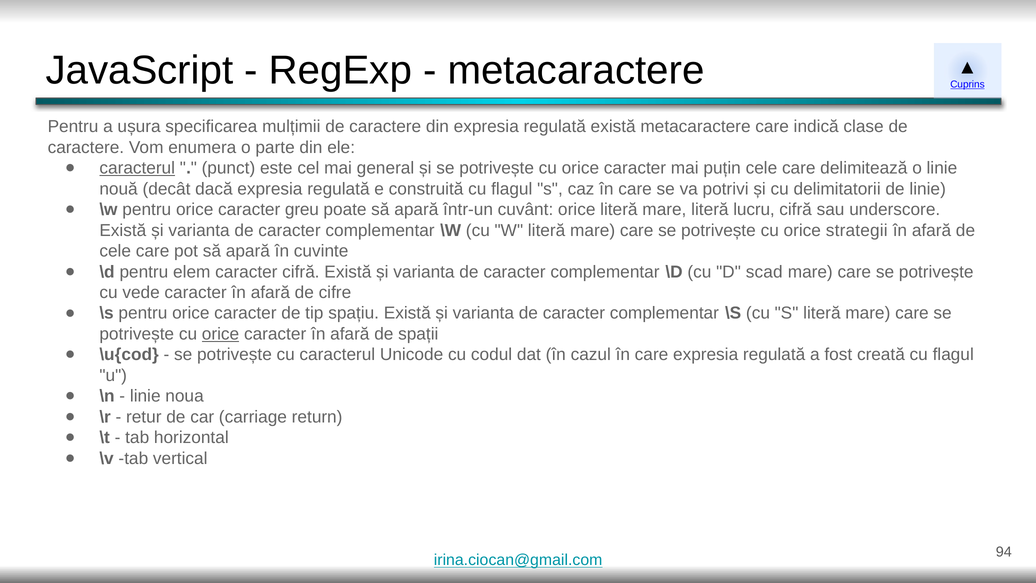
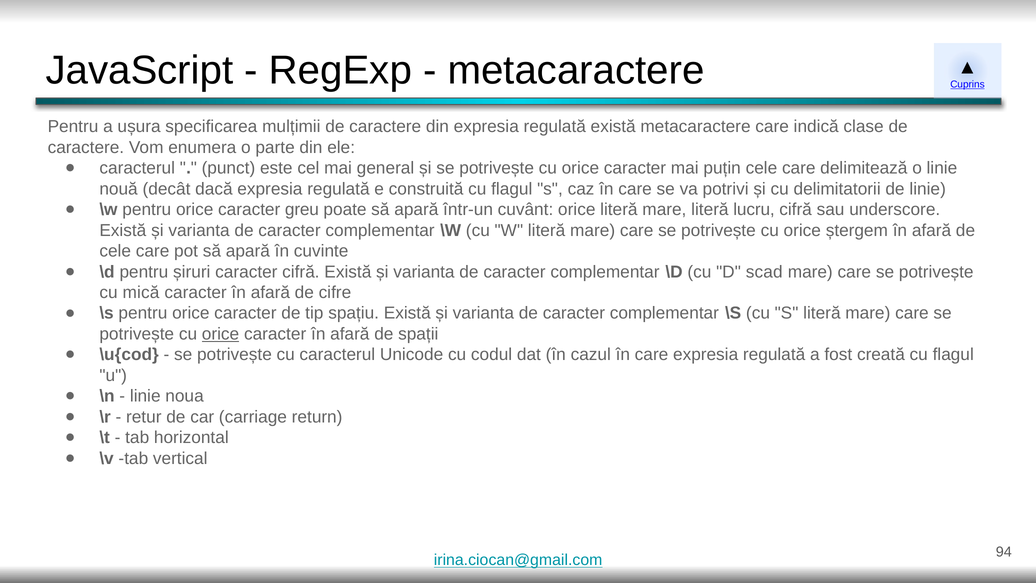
caracterul at (137, 168) underline: present -> none
strategii: strategii -> ștergem
elem: elem -> șiruri
vede: vede -> mică
